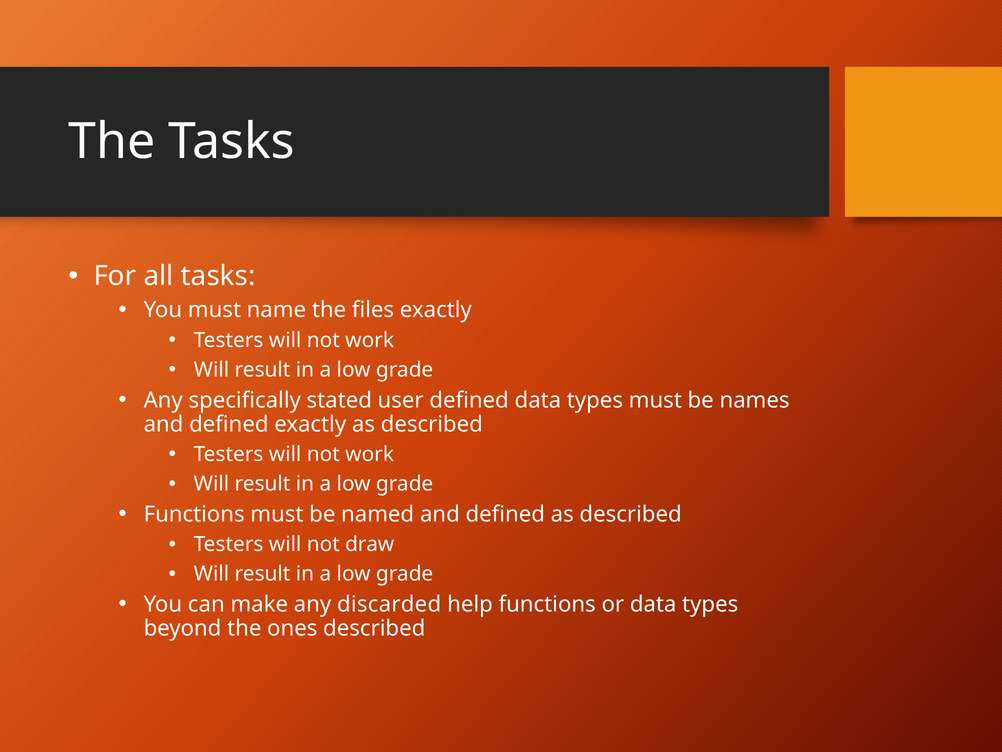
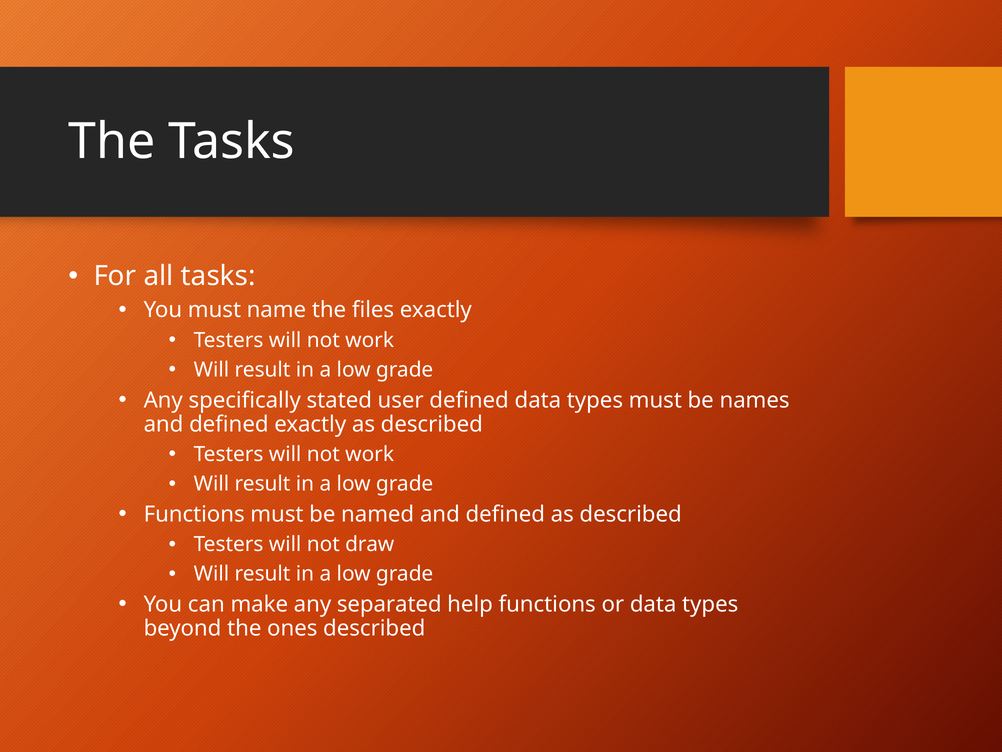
discarded: discarded -> separated
